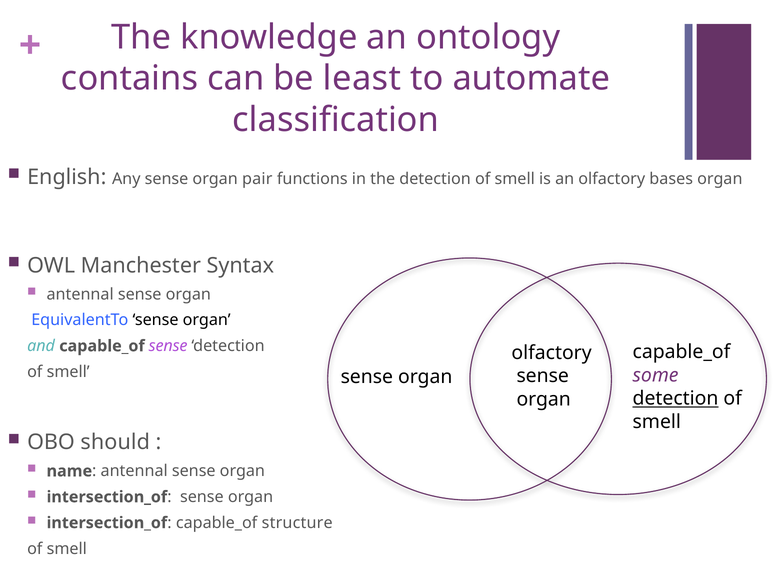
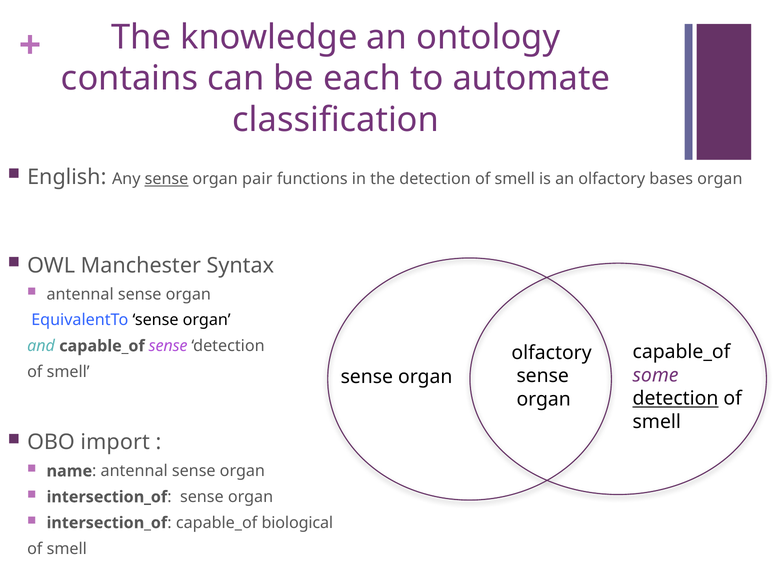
least: least -> each
sense at (167, 179) underline: none -> present
should: should -> import
structure: structure -> biological
